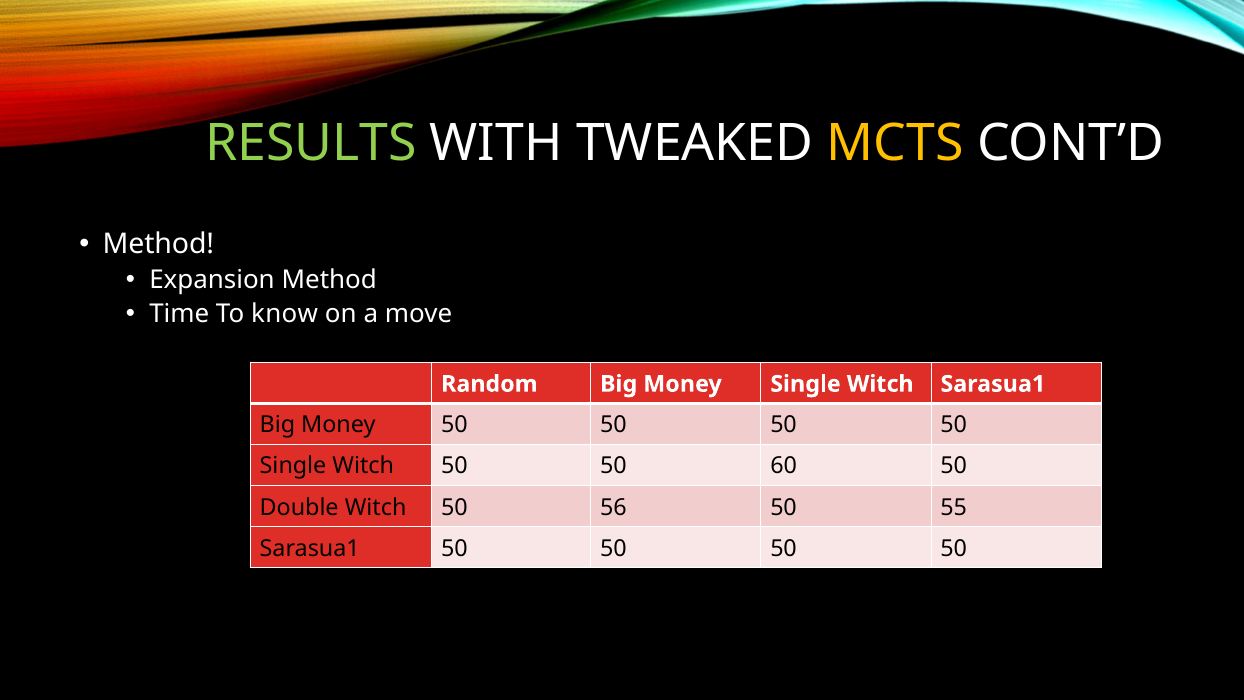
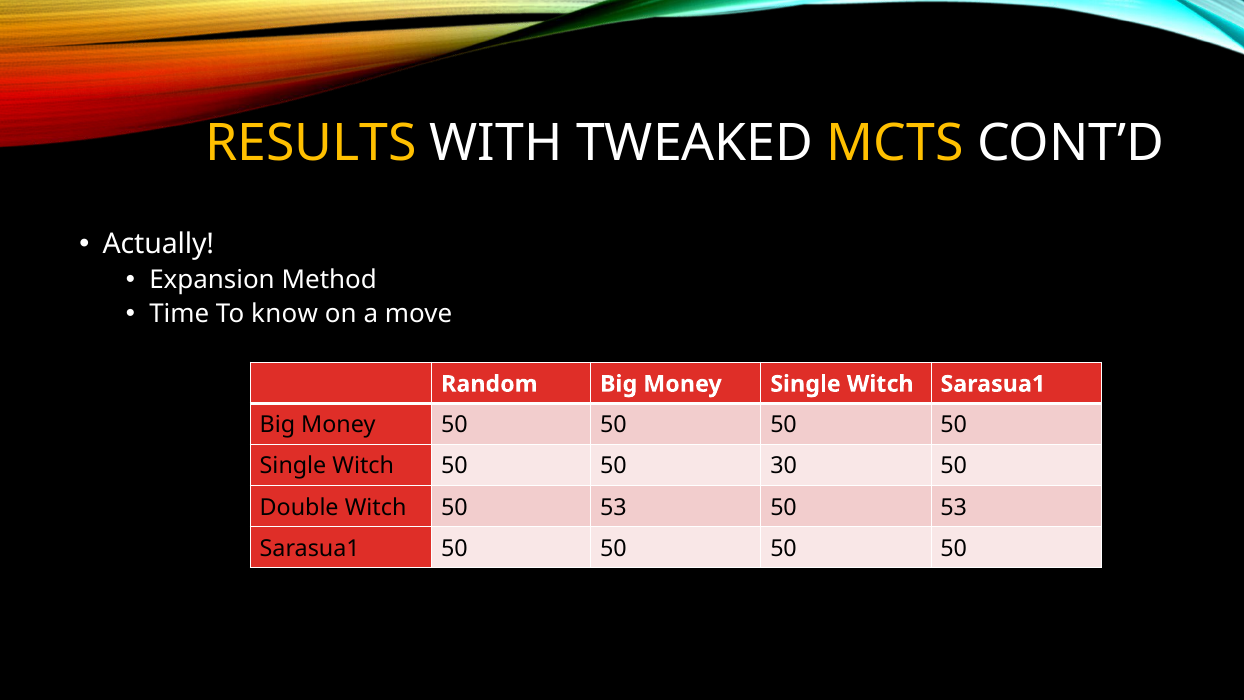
RESULTS colour: light green -> yellow
Method at (158, 244): Method -> Actually
60: 60 -> 30
Witch 50 56: 56 -> 53
55 at (954, 507): 55 -> 53
